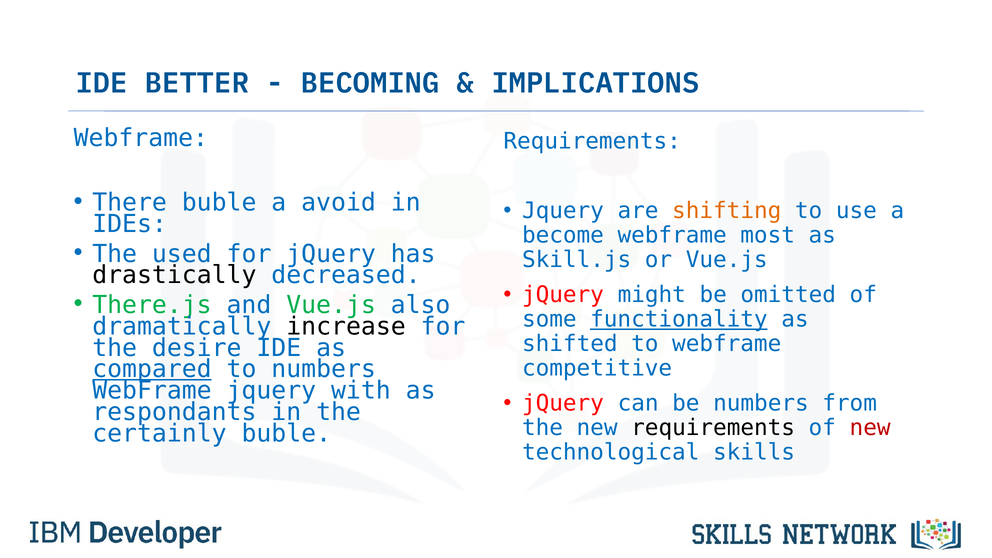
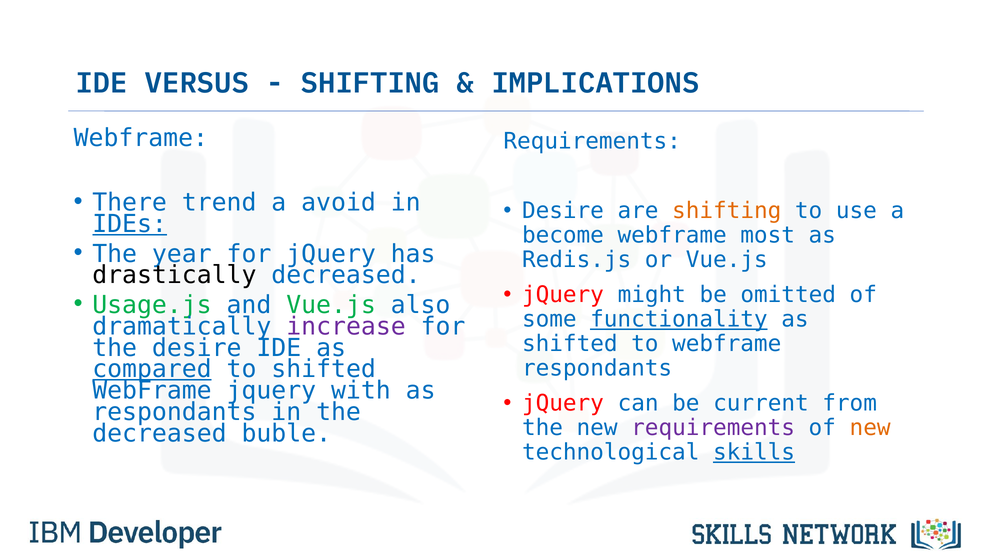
BETTER: BETTER -> VERSUS
BECOMING at (370, 83): BECOMING -> SHIFTING
There buble: buble -> trend
Jquery at (563, 211): Jquery -> Desire
IDEs underline: none -> present
used: used -> year
Skill.js: Skill.js -> Redis.js
There.js: There.js -> Usage.js
increase colour: black -> purple
to numbers: numbers -> shifted
competitive at (597, 368): competitive -> respondants
be numbers: numbers -> current
requirements at (713, 428) colour: black -> purple
new at (870, 428) colour: red -> orange
certainly at (159, 434): certainly -> decreased
skills underline: none -> present
